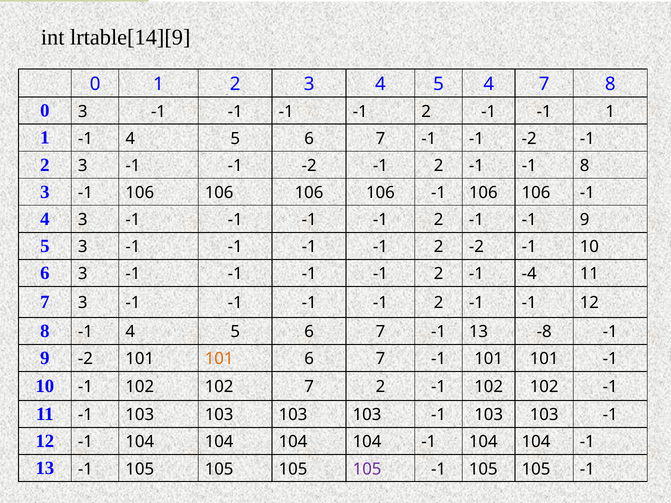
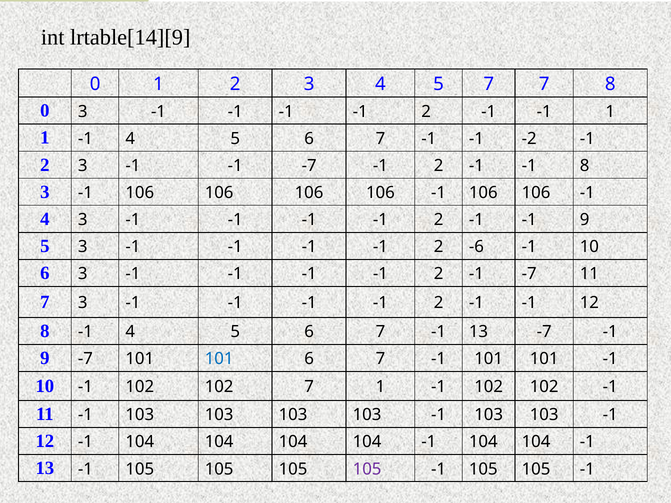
5 4: 4 -> 7
3 -1 -1 -2: -2 -> -7
2 -2: -2 -> -6
2 -1 -4: -4 -> -7
13 -8: -8 -> -7
9 -2: -2 -> -7
101 at (219, 359) colour: orange -> blue
7 2: 2 -> 1
